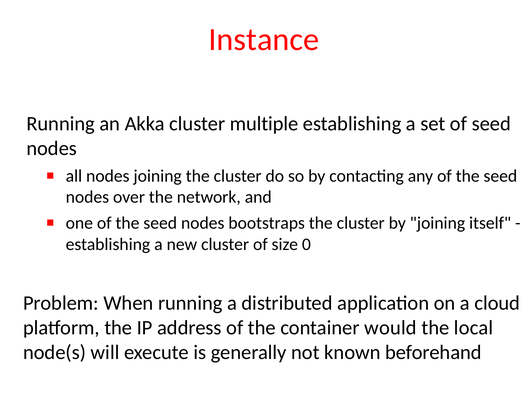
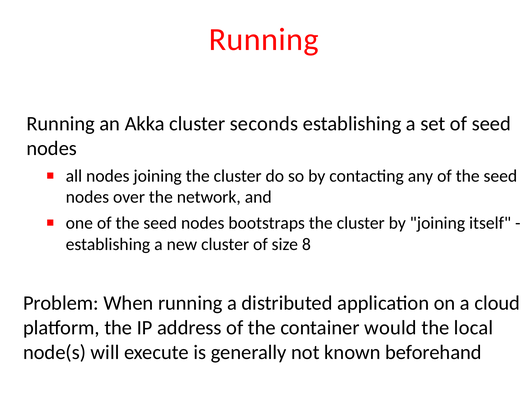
Instance at (264, 40): Instance -> Running
multiple: multiple -> seconds
0: 0 -> 8
